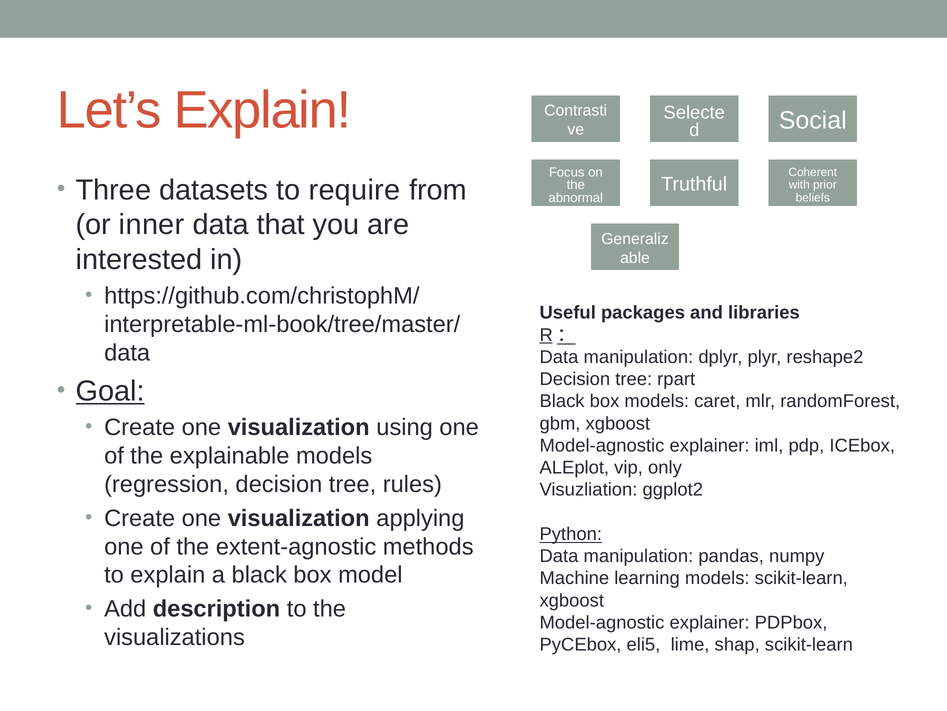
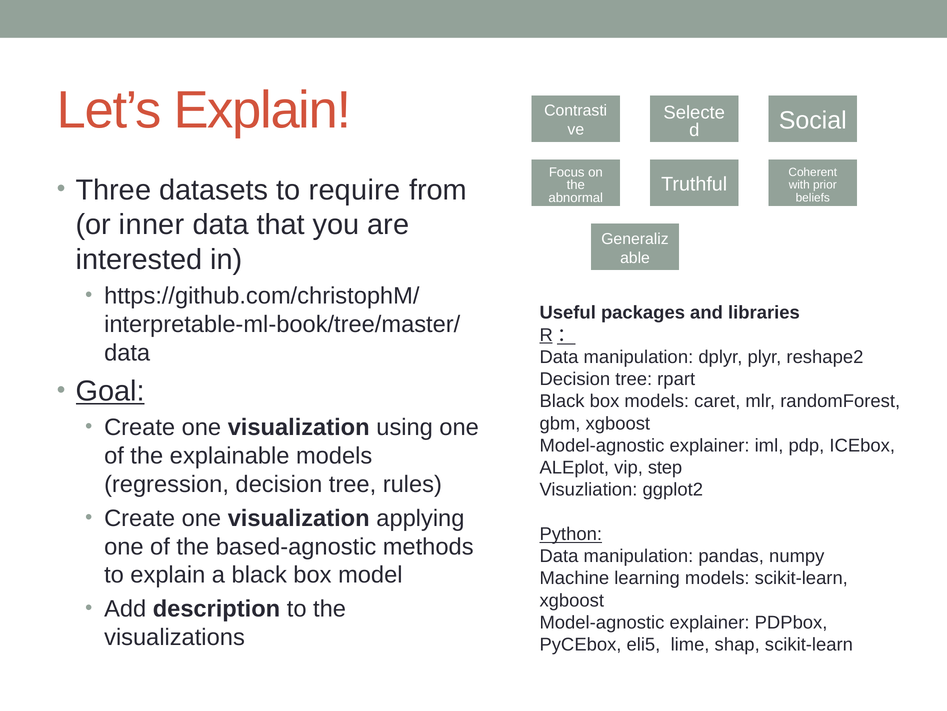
only: only -> step
extent-agnostic: extent-agnostic -> based-agnostic
